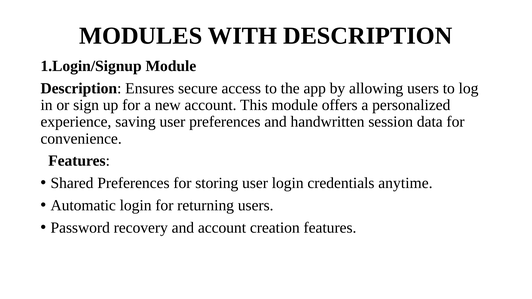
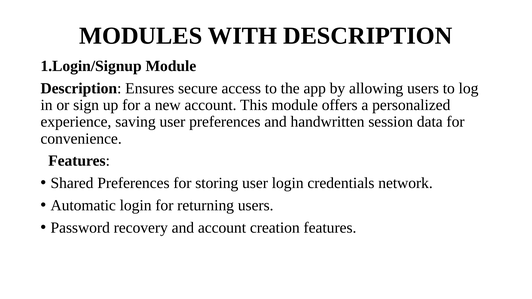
anytime: anytime -> network
